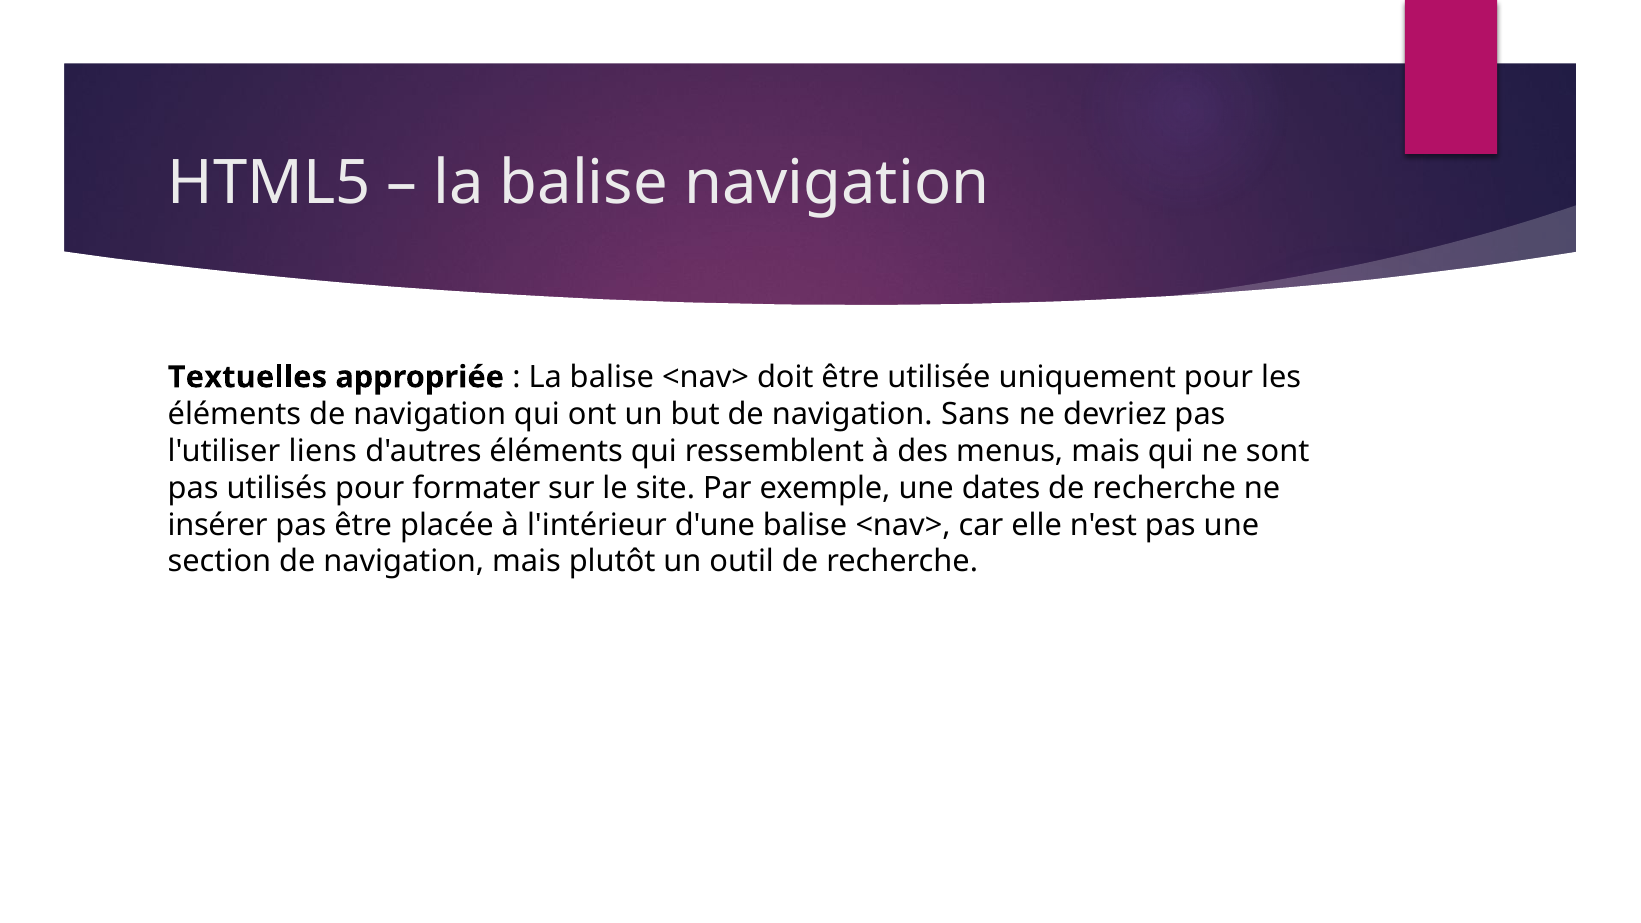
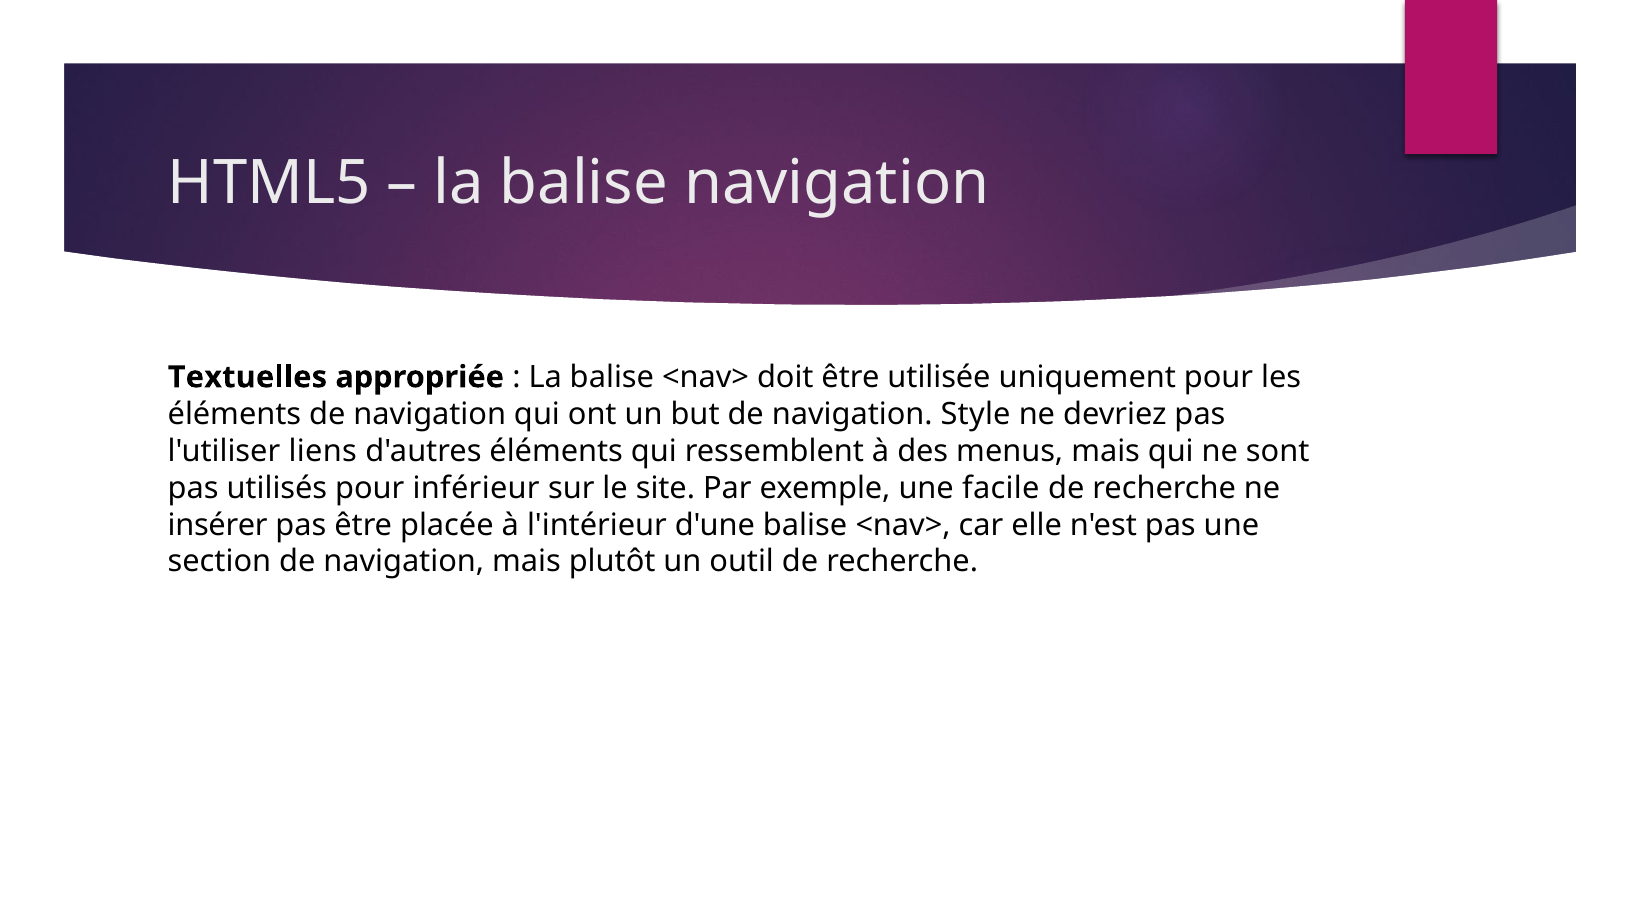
Sans: Sans -> Style
formater: formater -> inférieur
dates: dates -> facile
